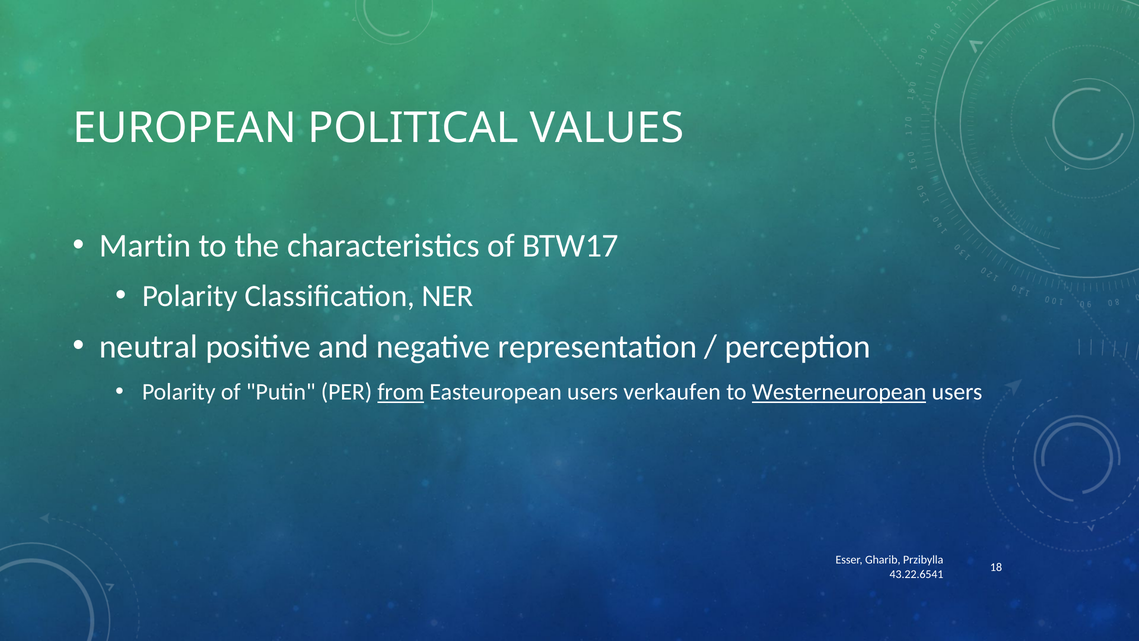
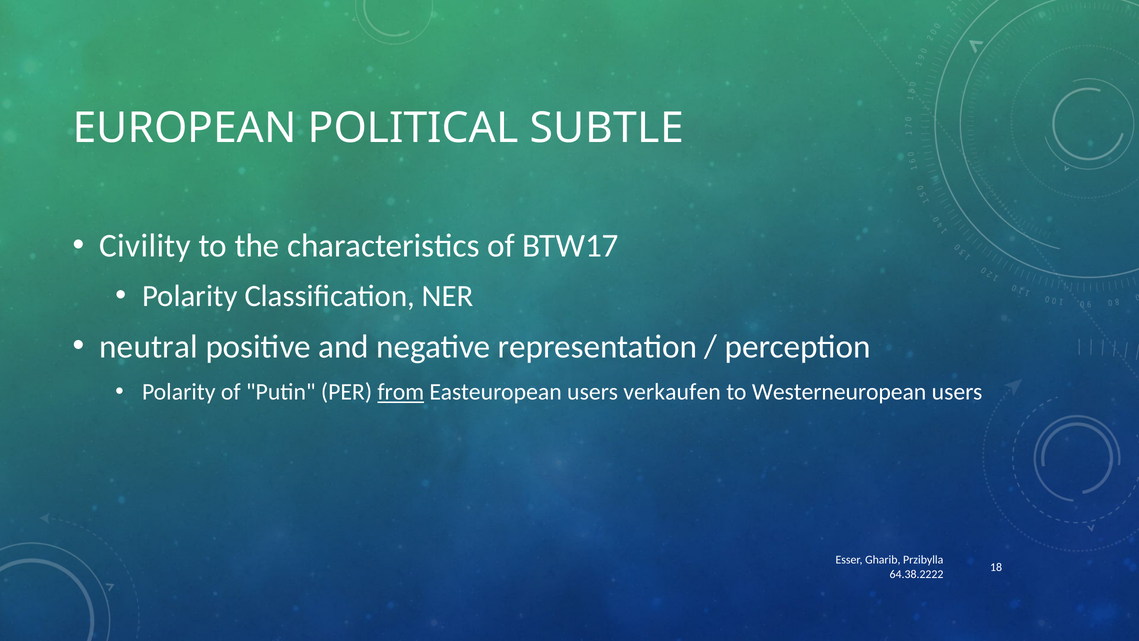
VALUES: VALUES -> SUBTLE
Martin: Martin -> Civility
Westerneuropean underline: present -> none
43.22.6541: 43.22.6541 -> 64.38.2222
